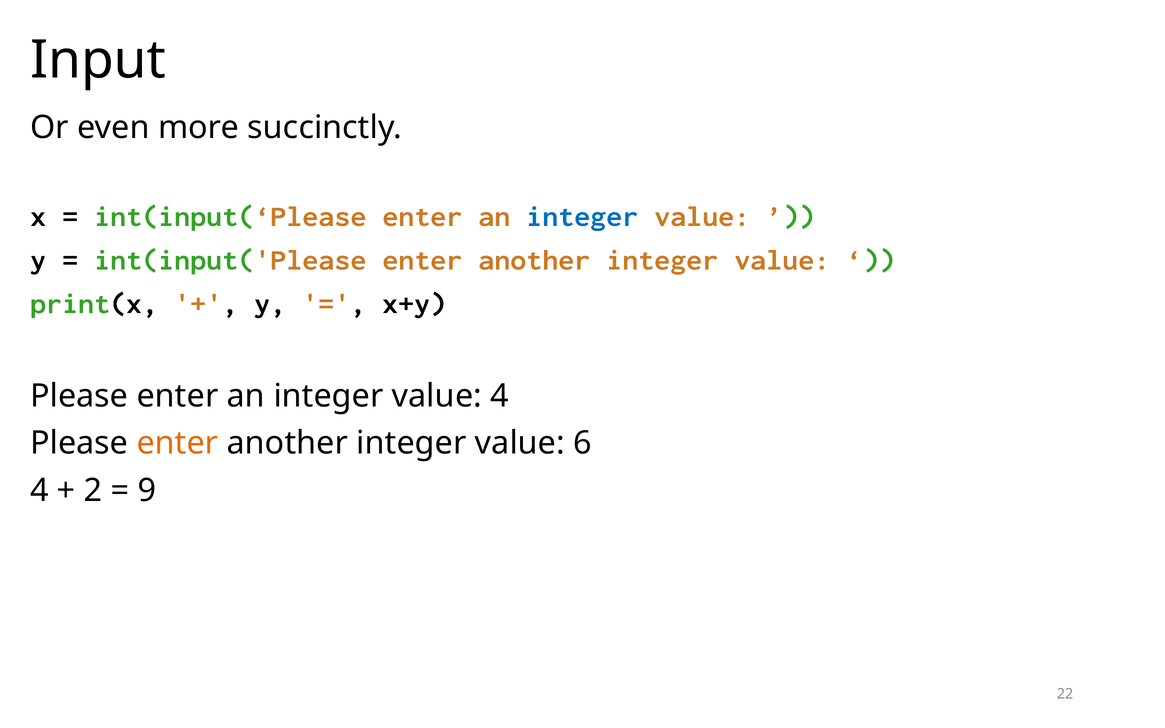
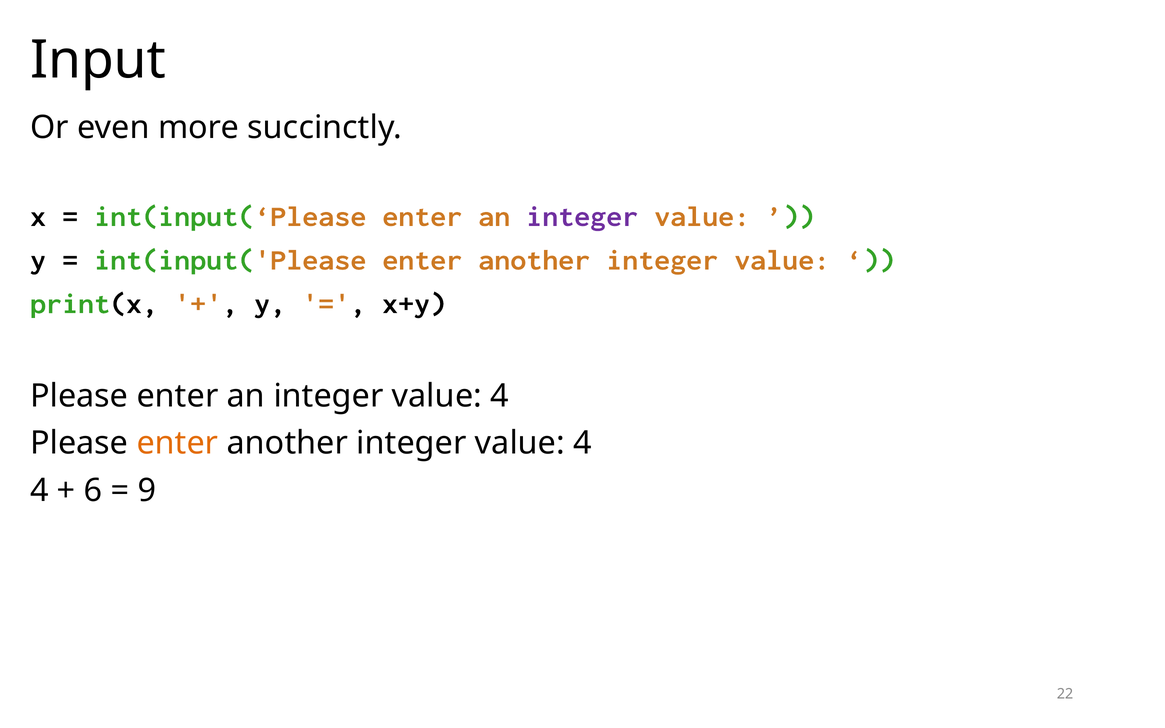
integer at (582, 216) colour: blue -> purple
another integer value 6: 6 -> 4
2: 2 -> 6
